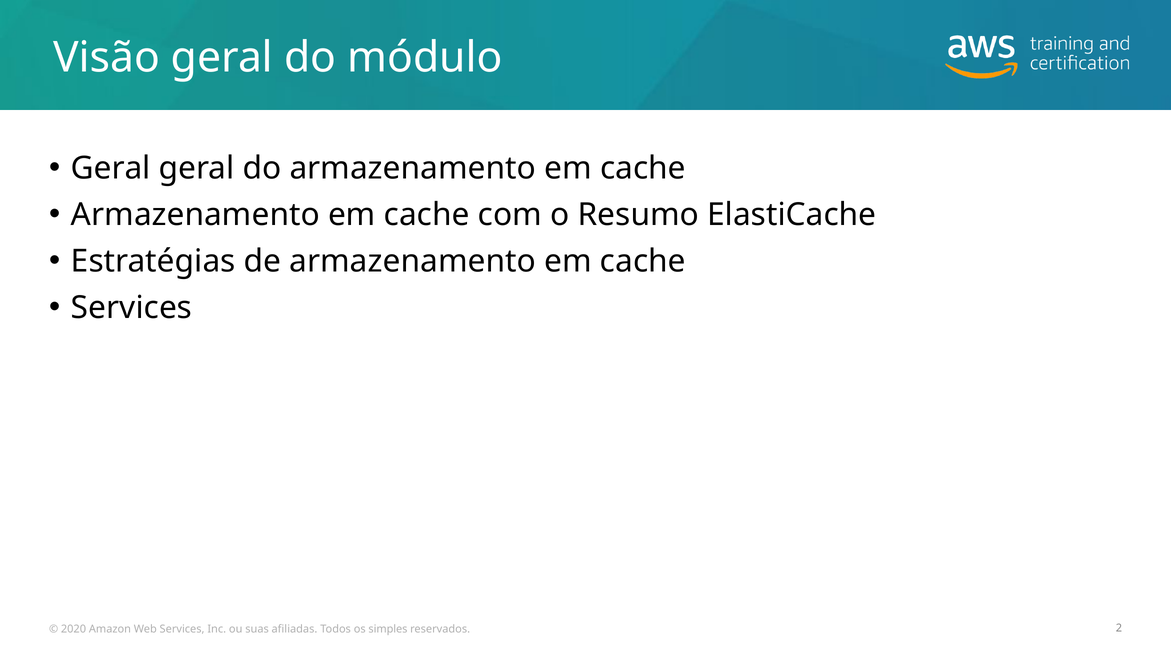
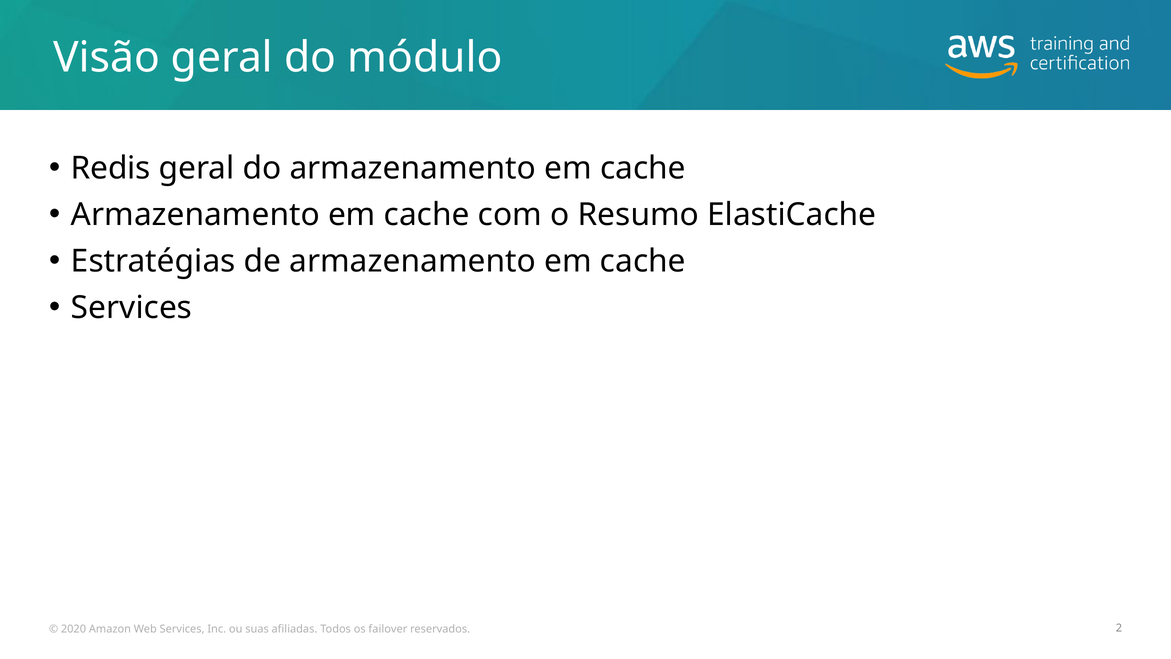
Geral at (111, 168): Geral -> Redis
simples: simples -> failover
